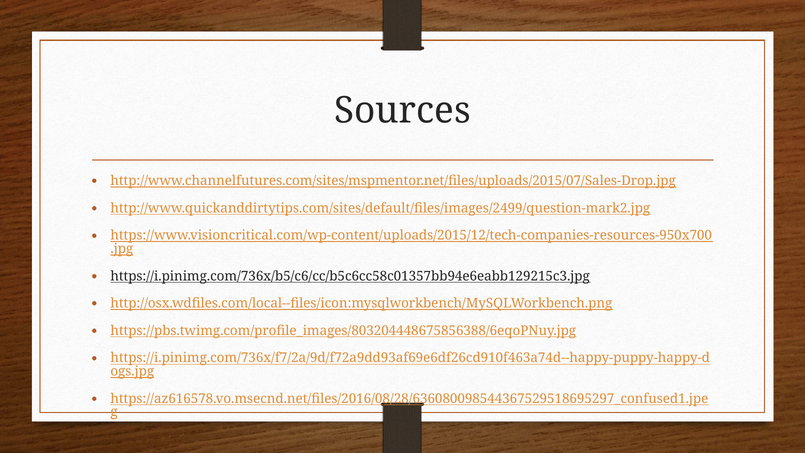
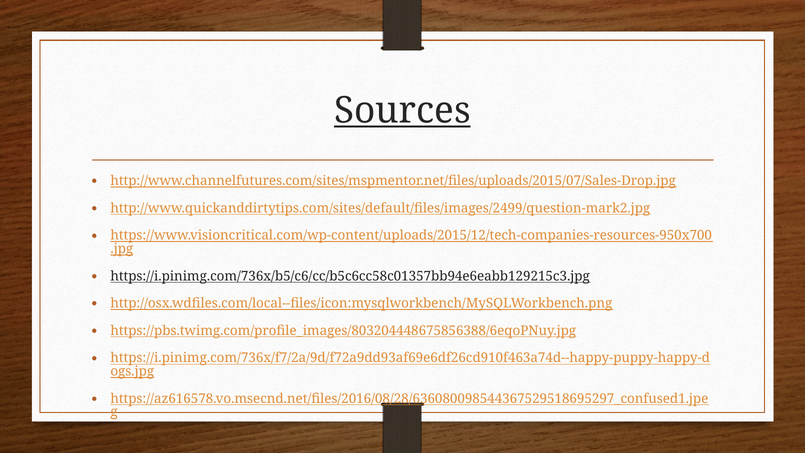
Sources underline: none -> present
